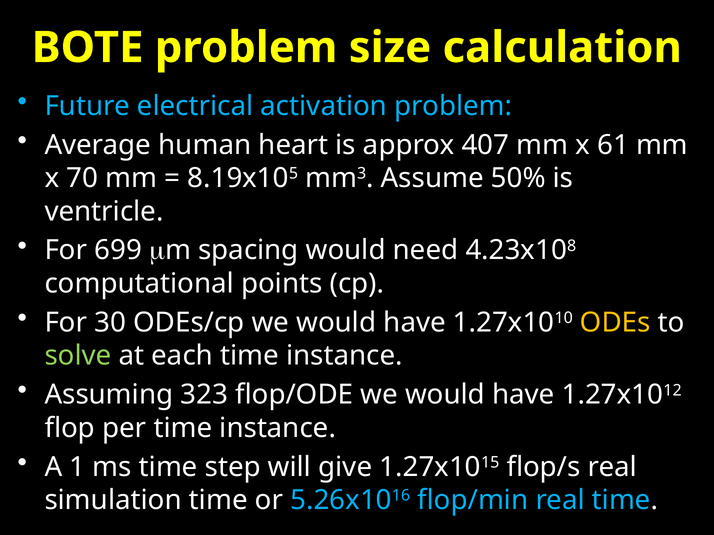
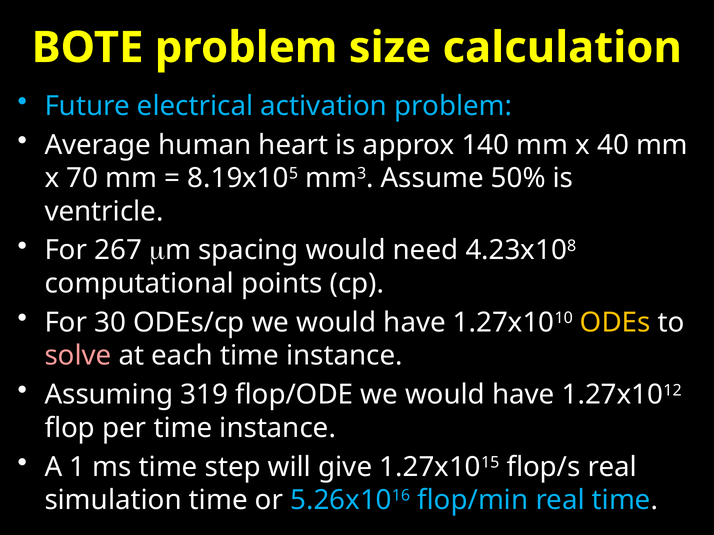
407: 407 -> 140
61: 61 -> 40
699: 699 -> 267
solve colour: light green -> pink
323: 323 -> 319
